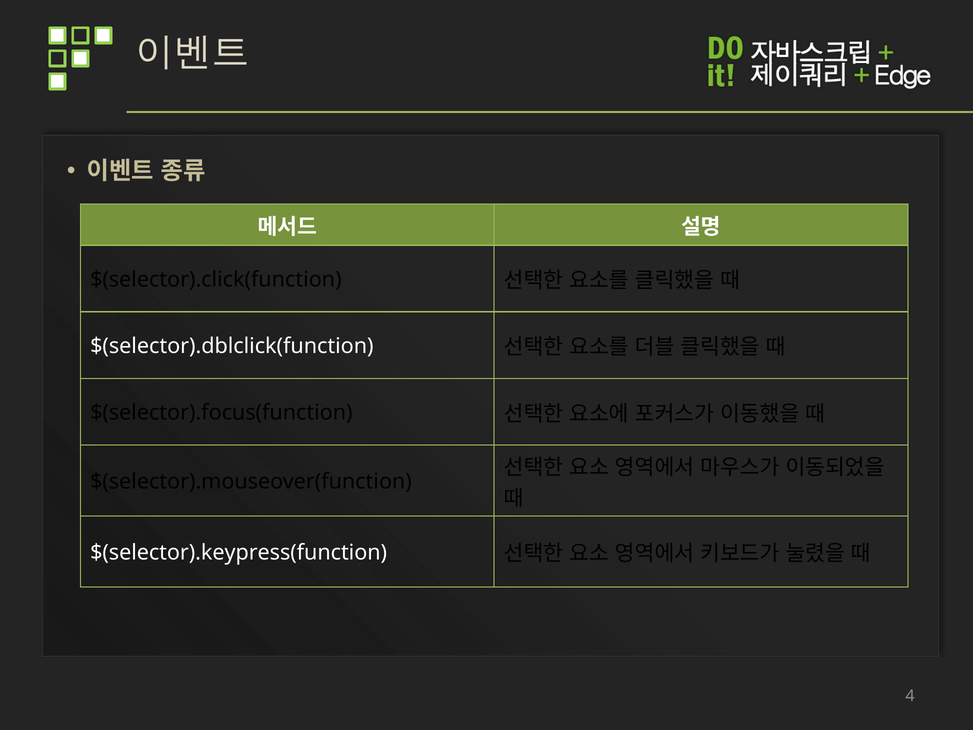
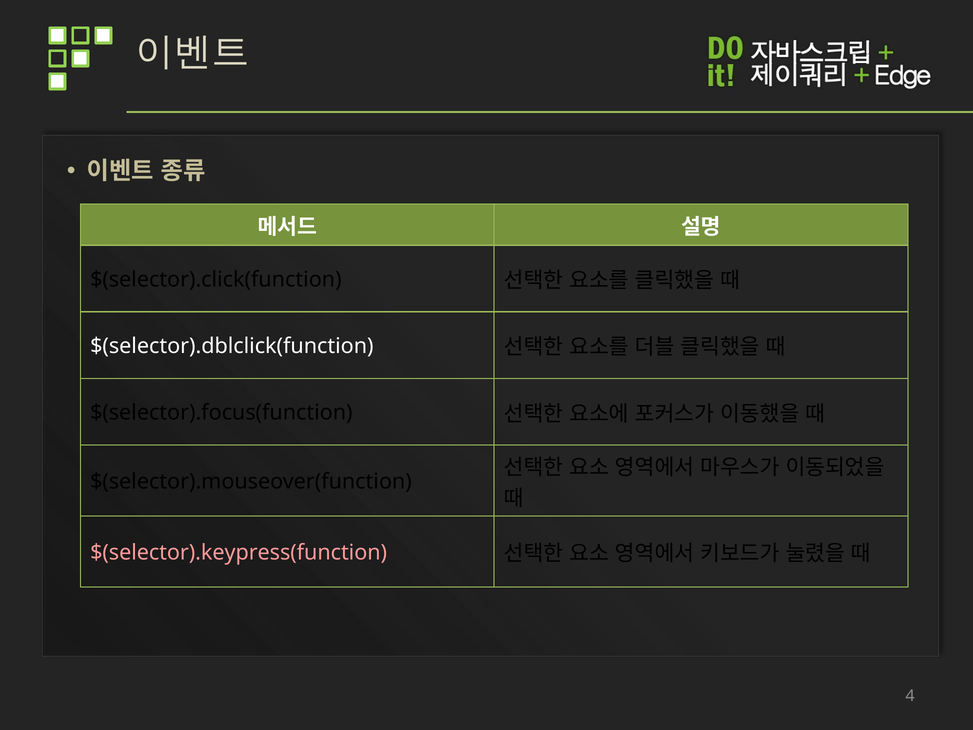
$(selector).keypress(function colour: white -> pink
